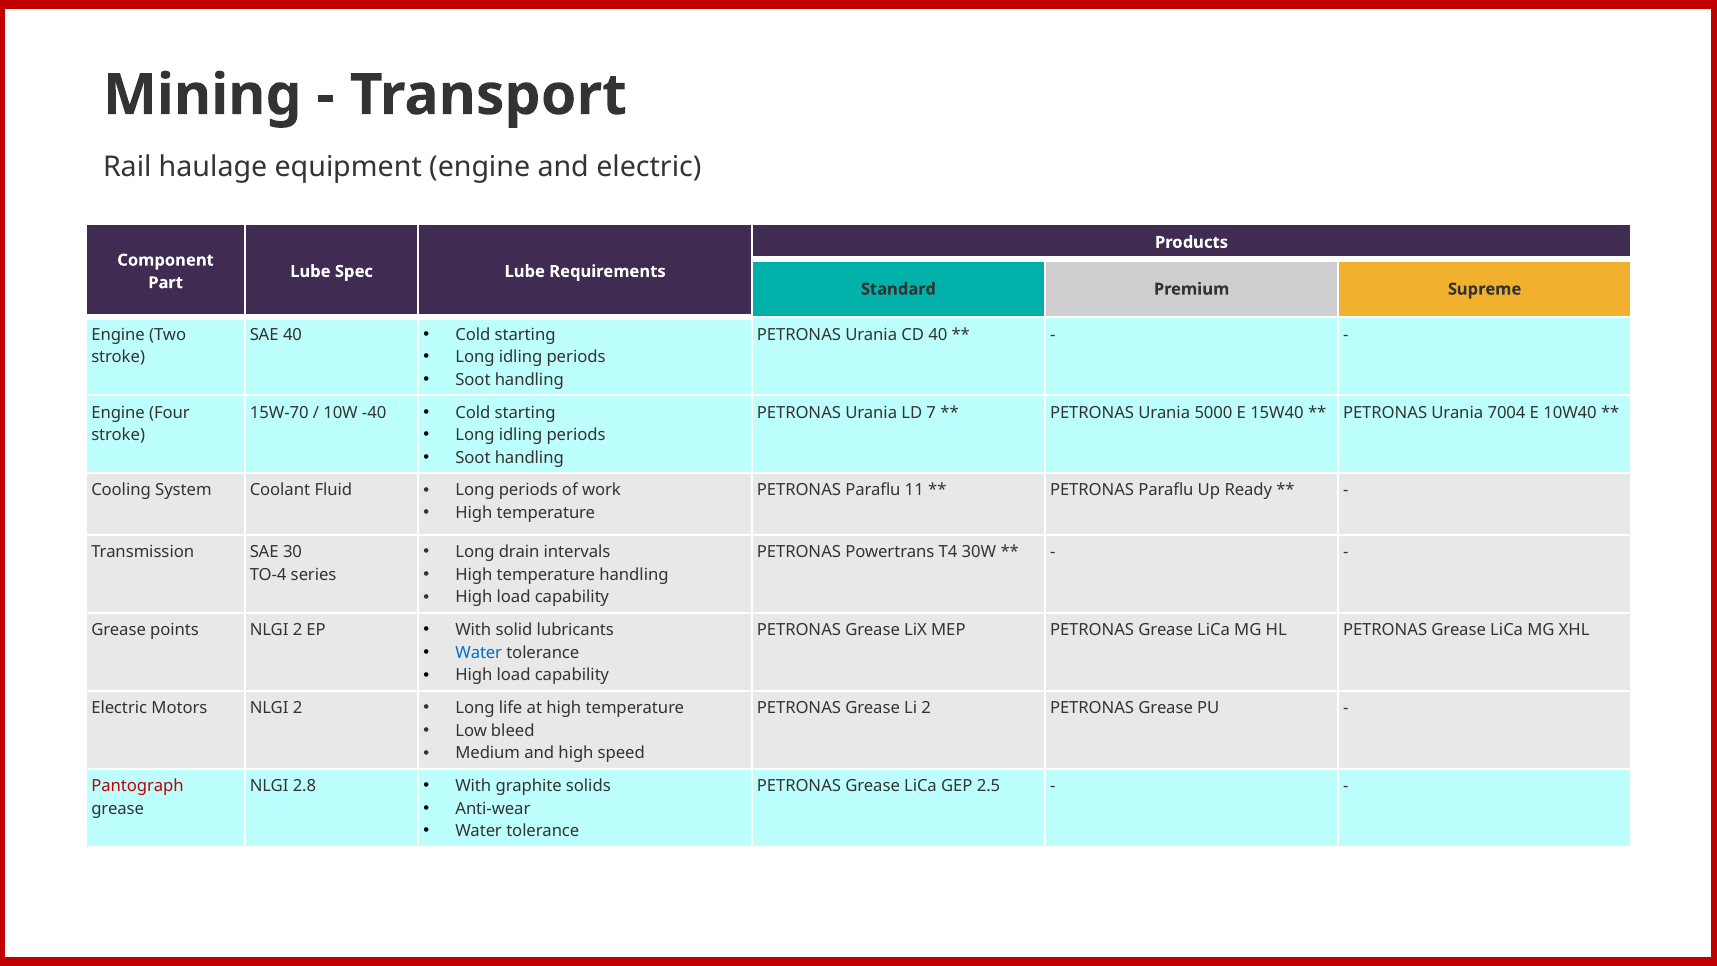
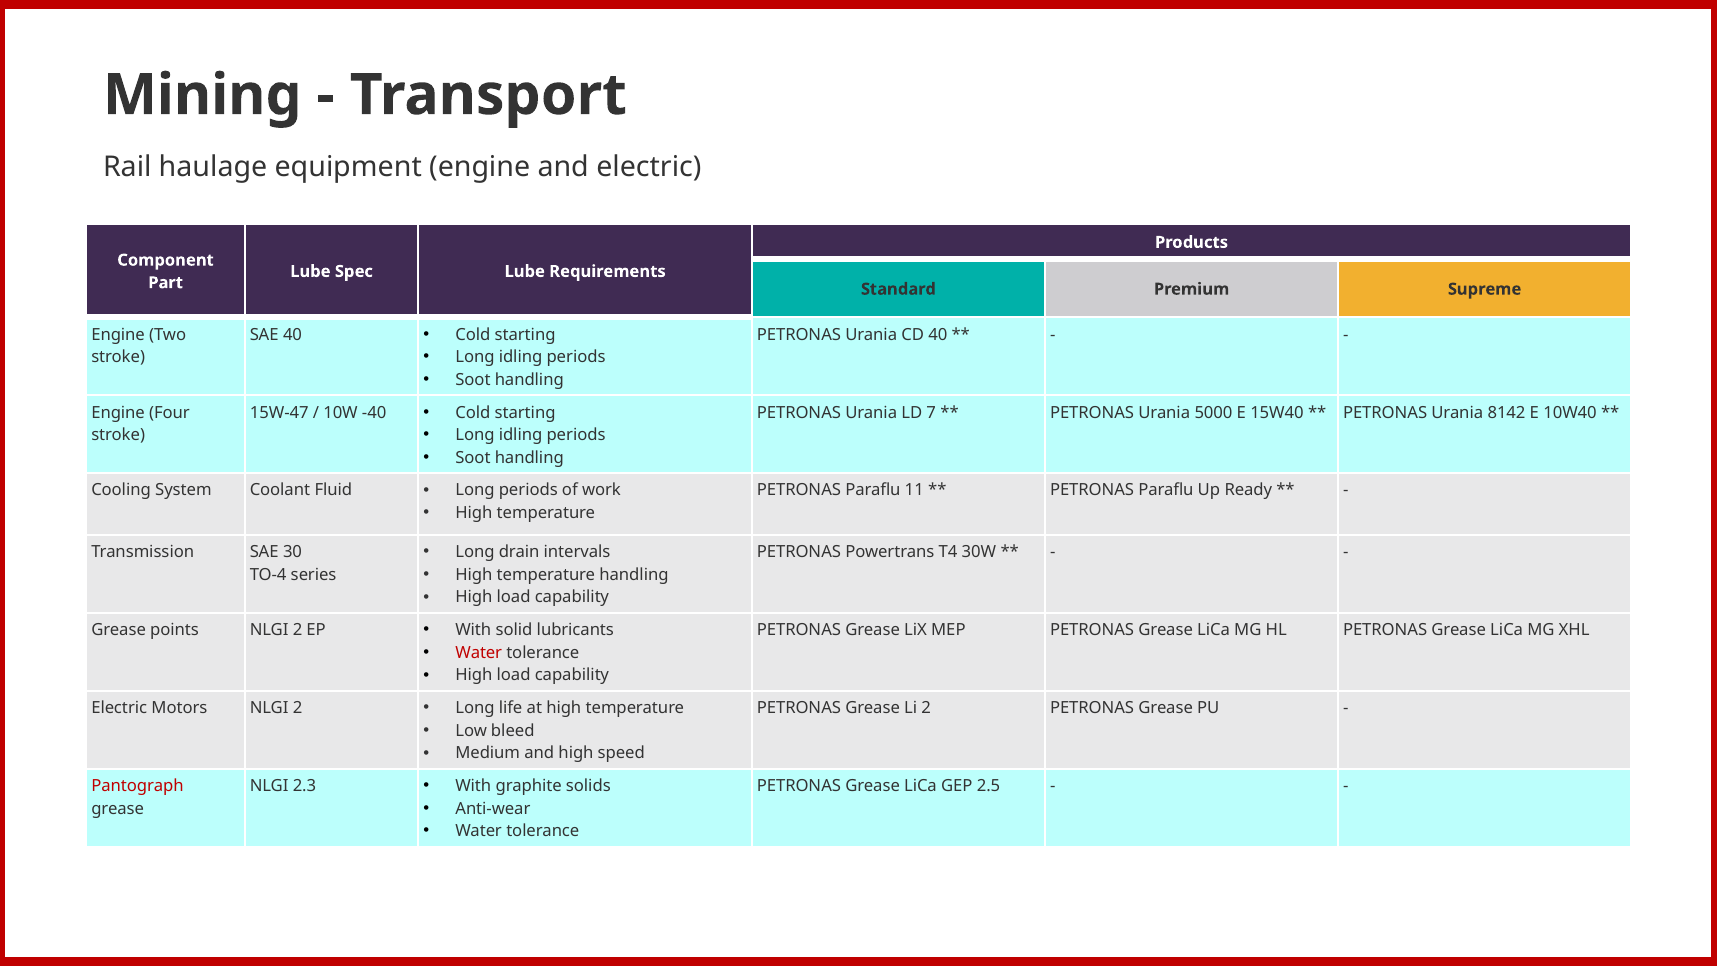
15W-70: 15W-70 -> 15W-47
7004: 7004 -> 8142
Water at (479, 653) colour: blue -> red
2.8: 2.8 -> 2.3
